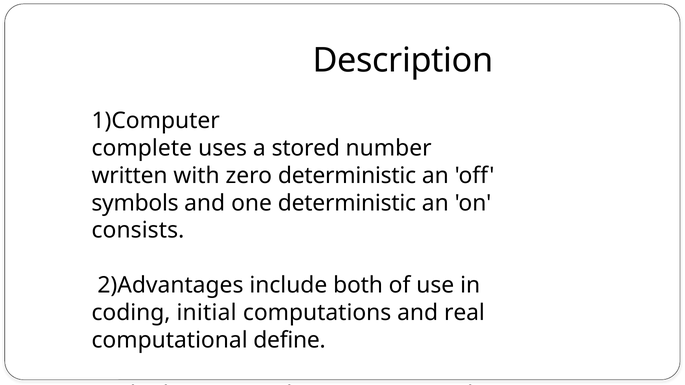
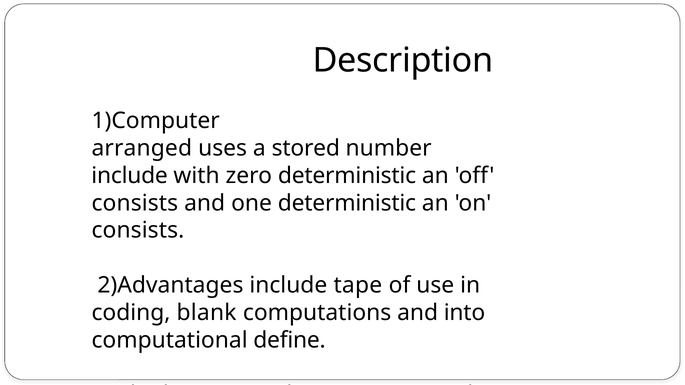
complete: complete -> arranged
written at (130, 176): written -> include
symbols at (135, 203): symbols -> consists
both: both -> tape
initial: initial -> blank
real: real -> into
